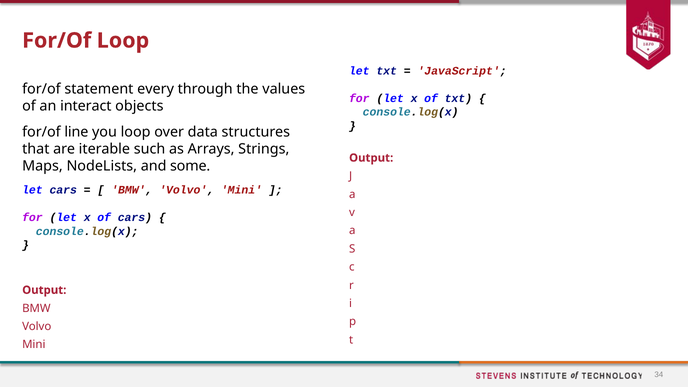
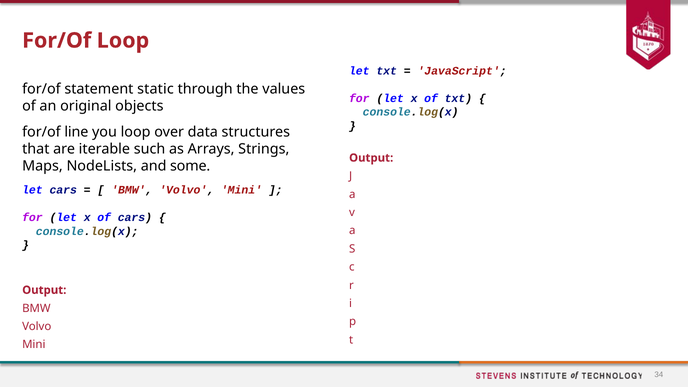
every: every -> static
interact: interact -> original
